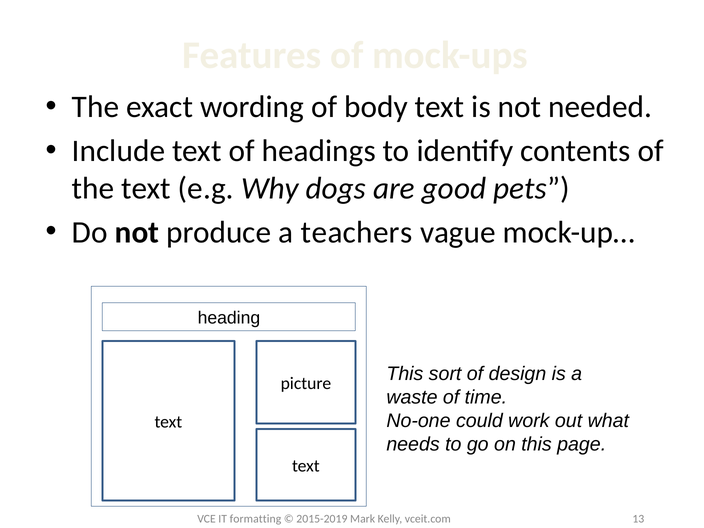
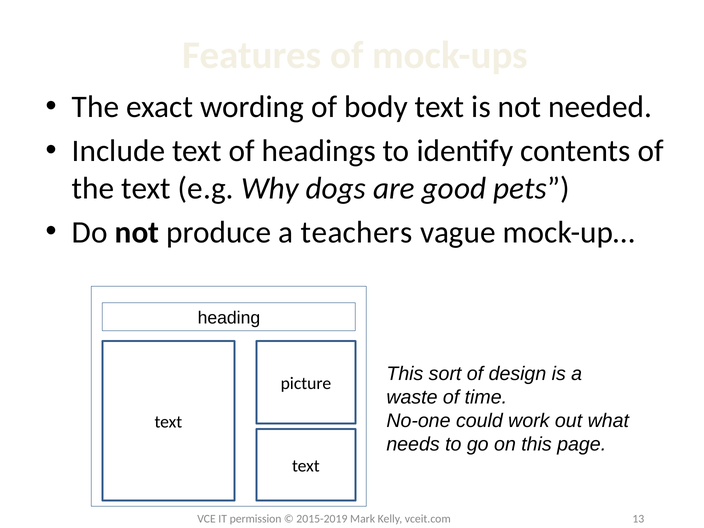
formatting: formatting -> permission
